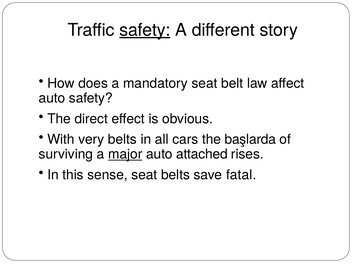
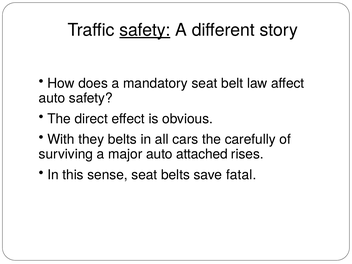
very: very -> they
başlarda: başlarda -> carefully
major underline: present -> none
